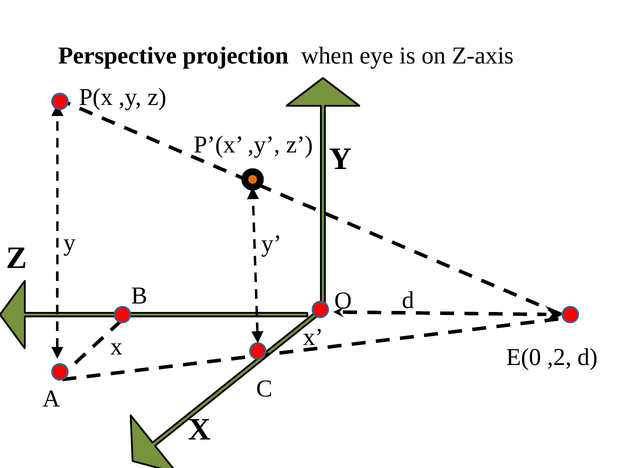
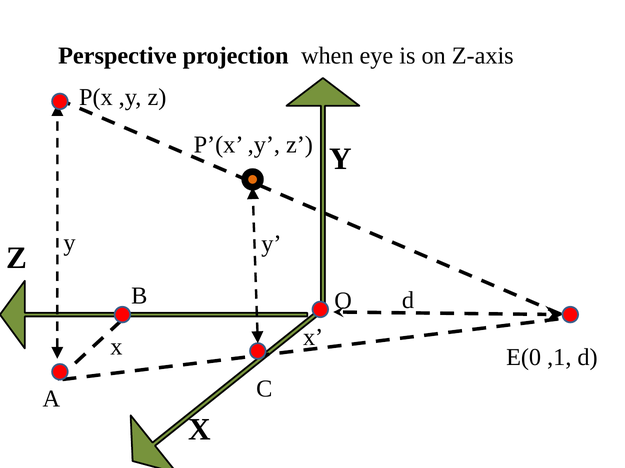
,2: ,2 -> ,1
